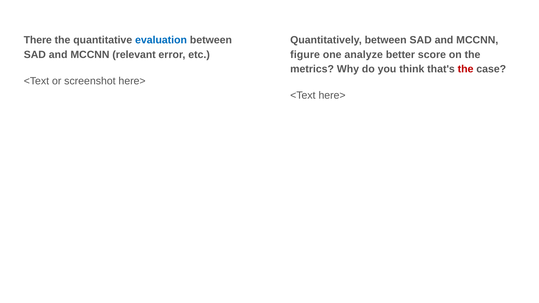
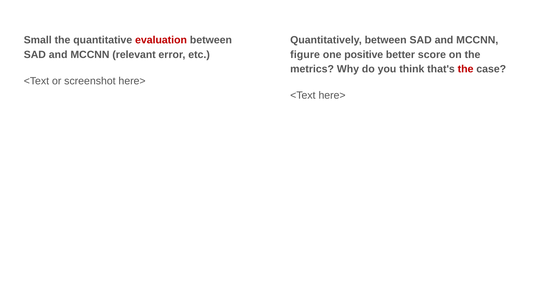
There: There -> Small
evaluation colour: blue -> red
analyze: analyze -> positive
